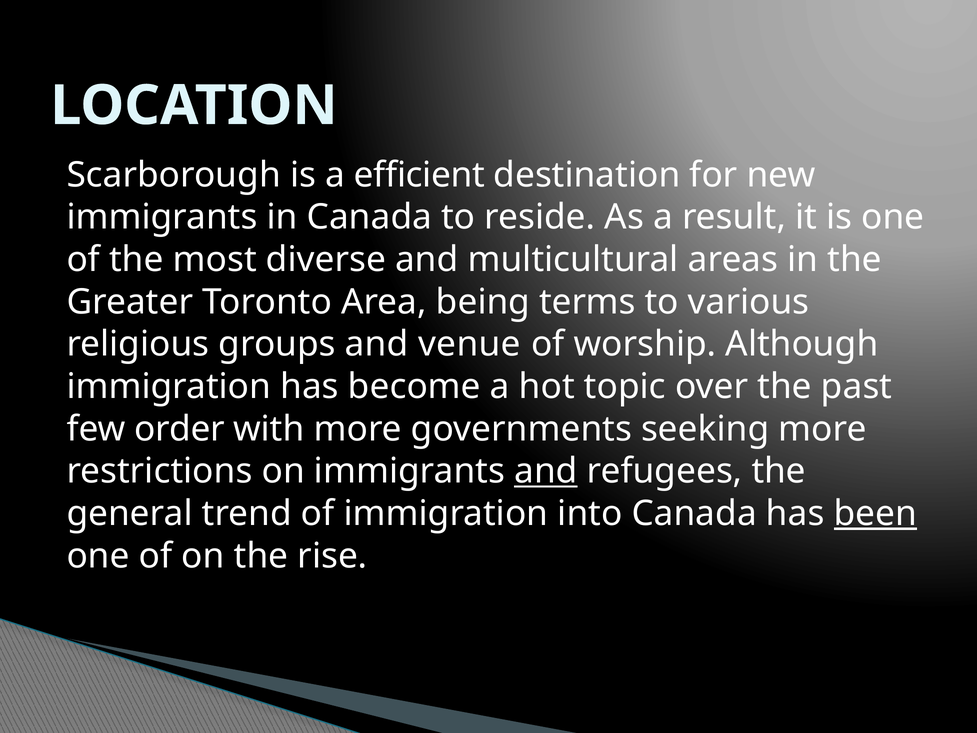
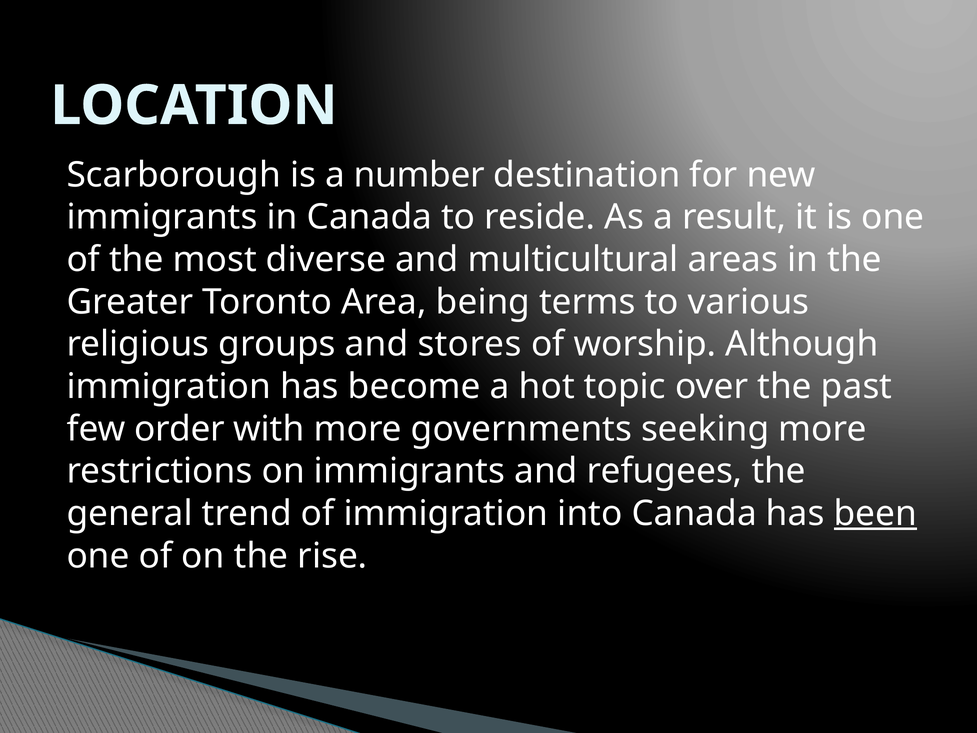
efficient: efficient -> number
venue: venue -> stores
and at (546, 471) underline: present -> none
